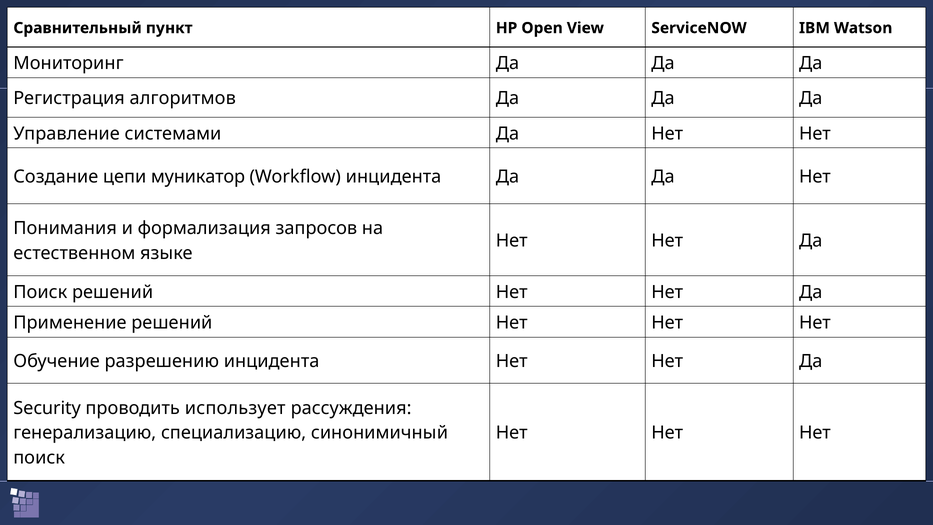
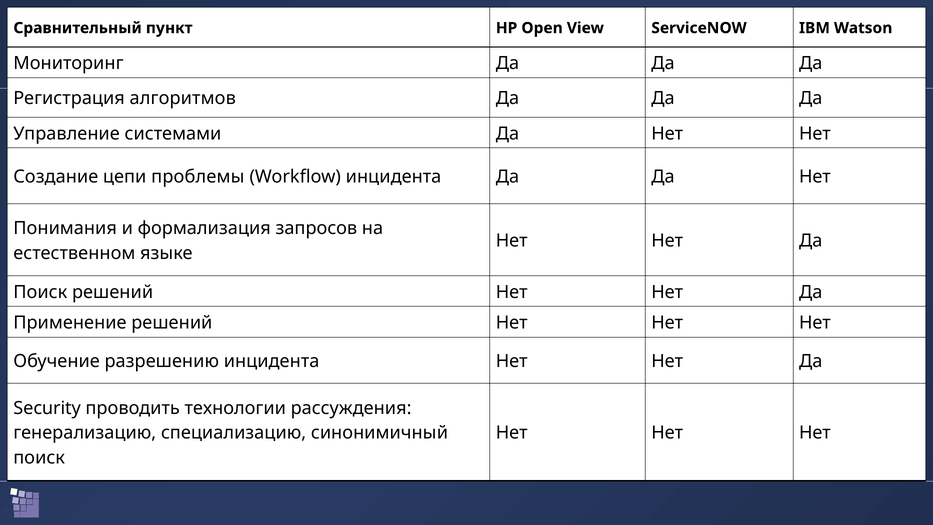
муникатор: муникатор -> проблемы
использует: использует -> технологии
